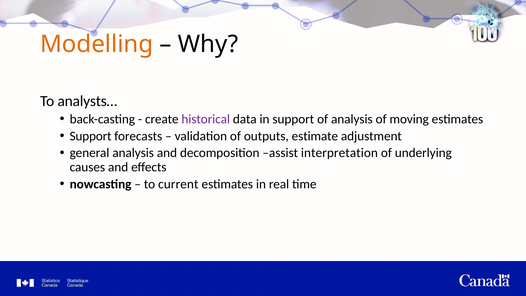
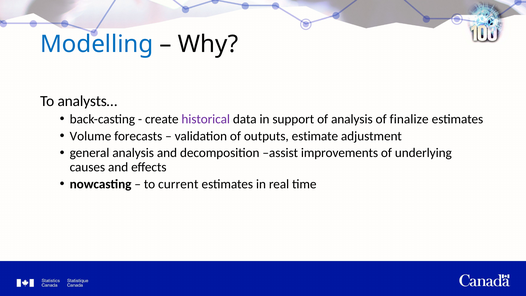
Modelling colour: orange -> blue
moving: moving -> finalize
Support at (91, 136): Support -> Volume
interpretation: interpretation -> improvements
